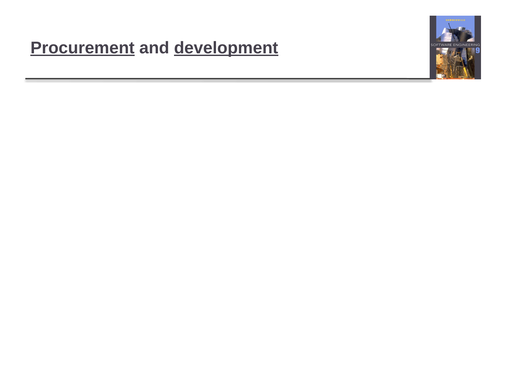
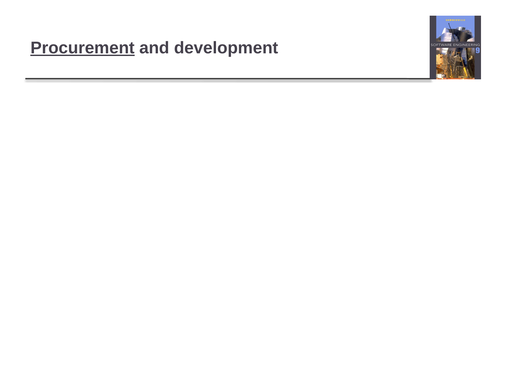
development at (226, 48) underline: present -> none
